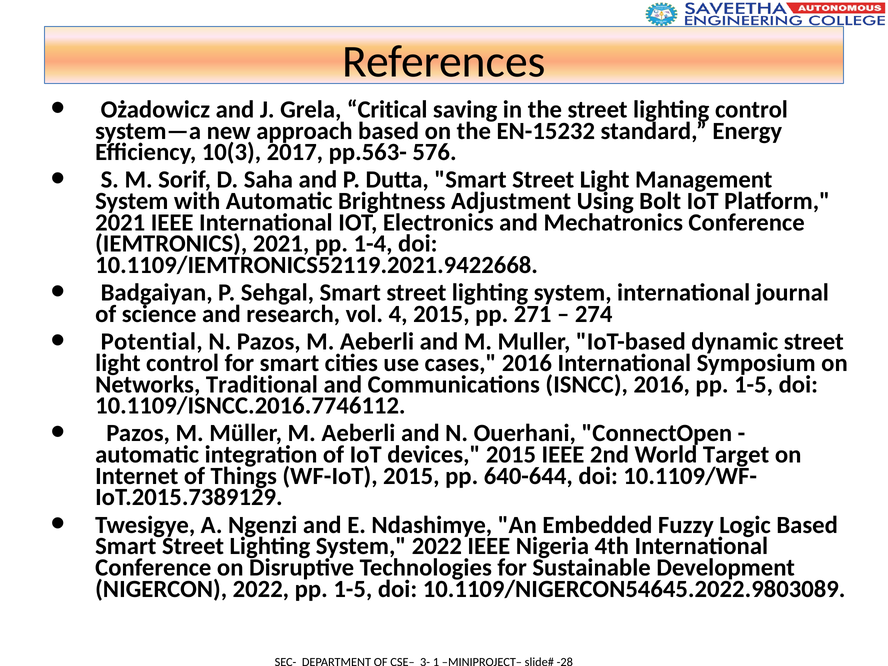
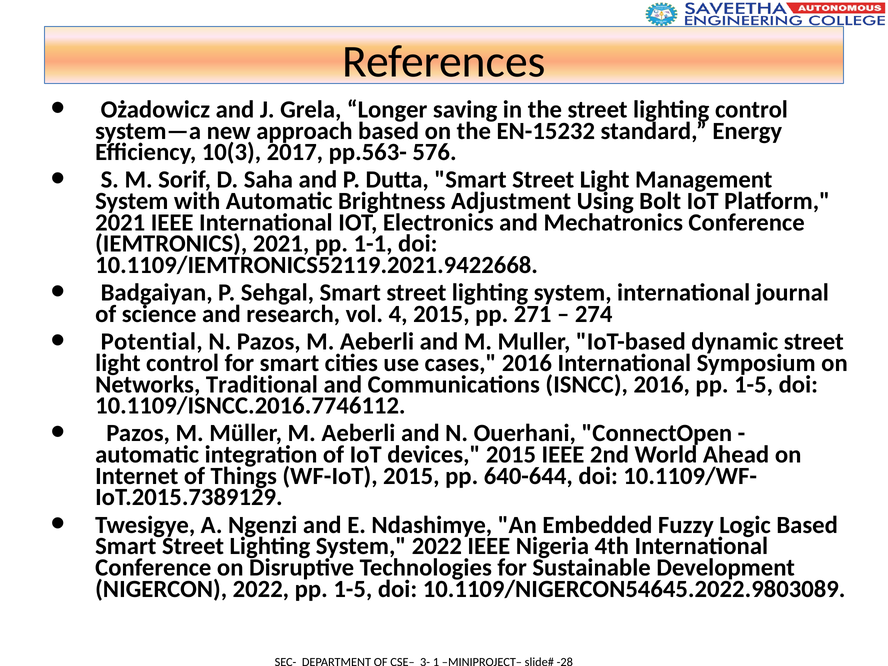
Critical: Critical -> Longer
1-4: 1-4 -> 1-1
Target: Target -> Ahead
